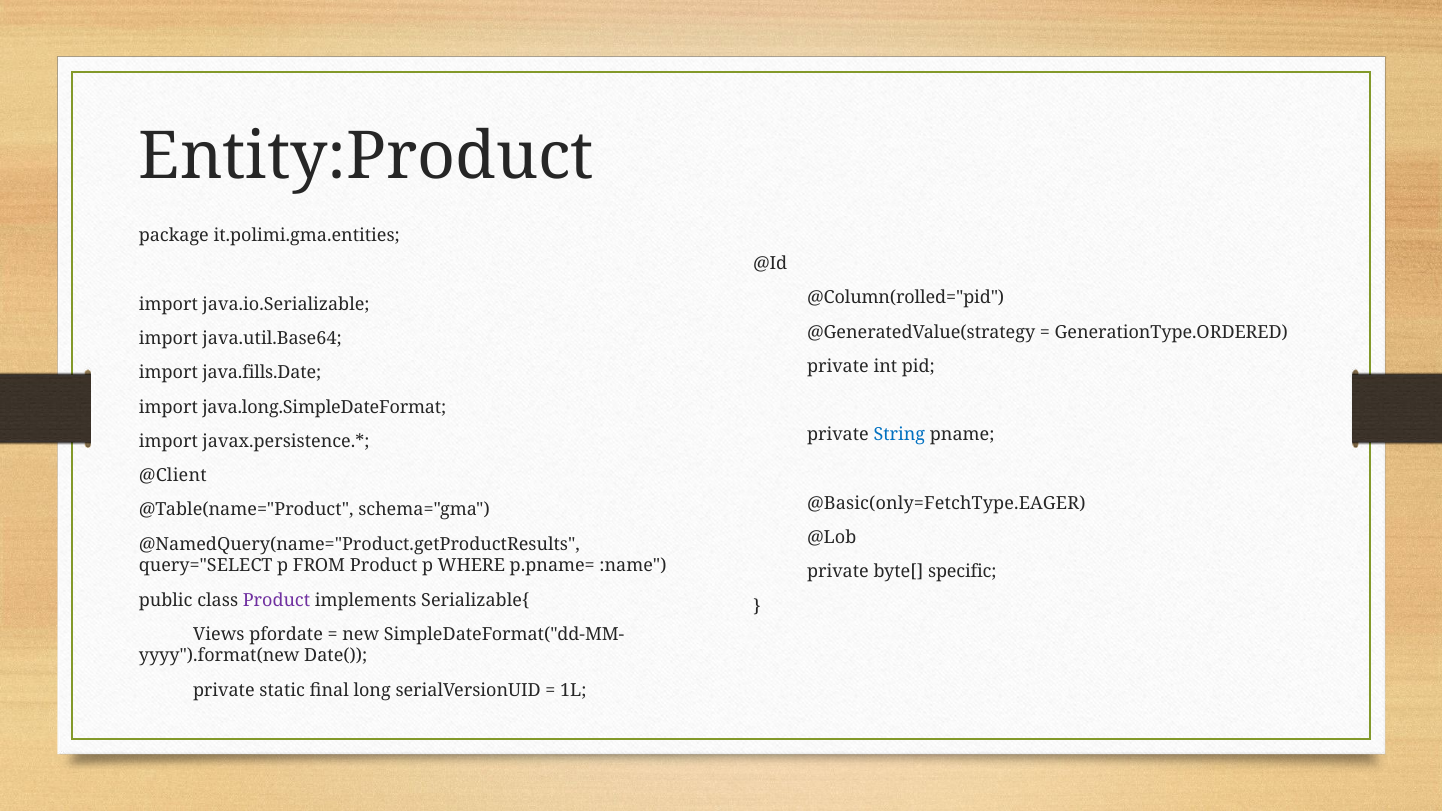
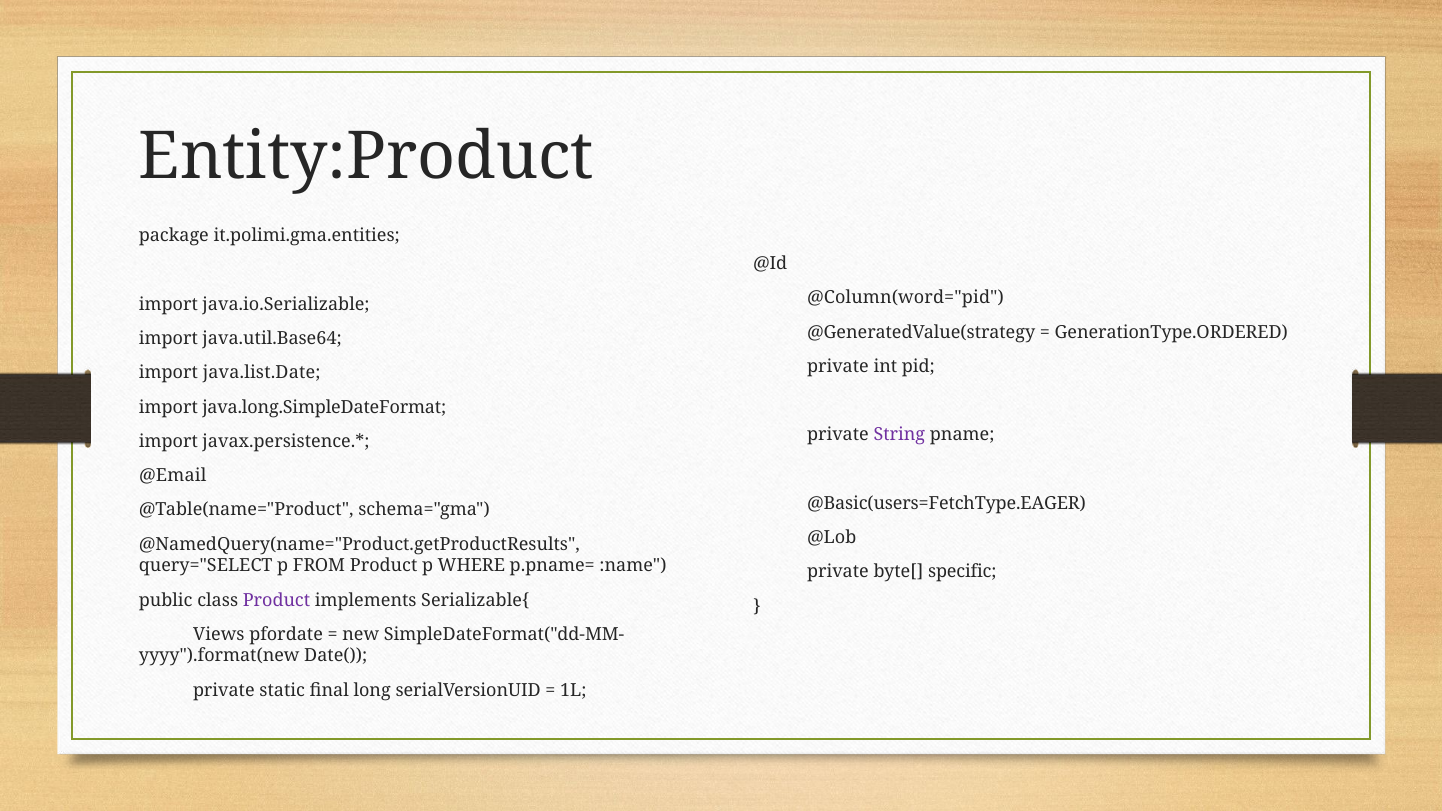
@Column(rolled="pid: @Column(rolled="pid -> @Column(word="pid
java.fills.Date: java.fills.Date -> java.list.Date
String colour: blue -> purple
@Client: @Client -> @Email
@Basic(only=FetchType.EAGER: @Basic(only=FetchType.EAGER -> @Basic(users=FetchType.EAGER
